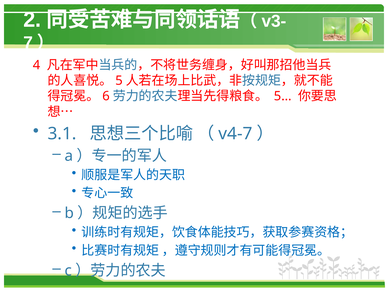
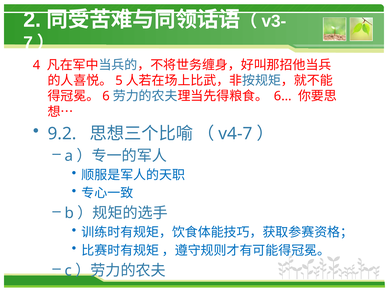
5…: 5… -> 6…
3.1: 3.1 -> 9.2
